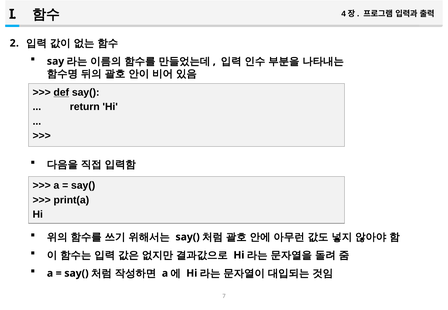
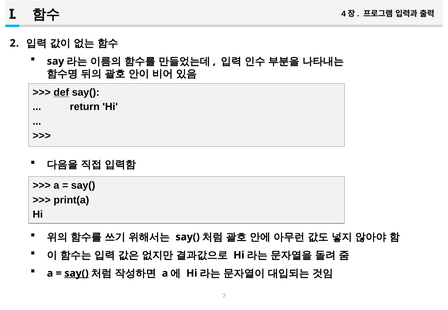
say( at (76, 274) underline: none -> present
